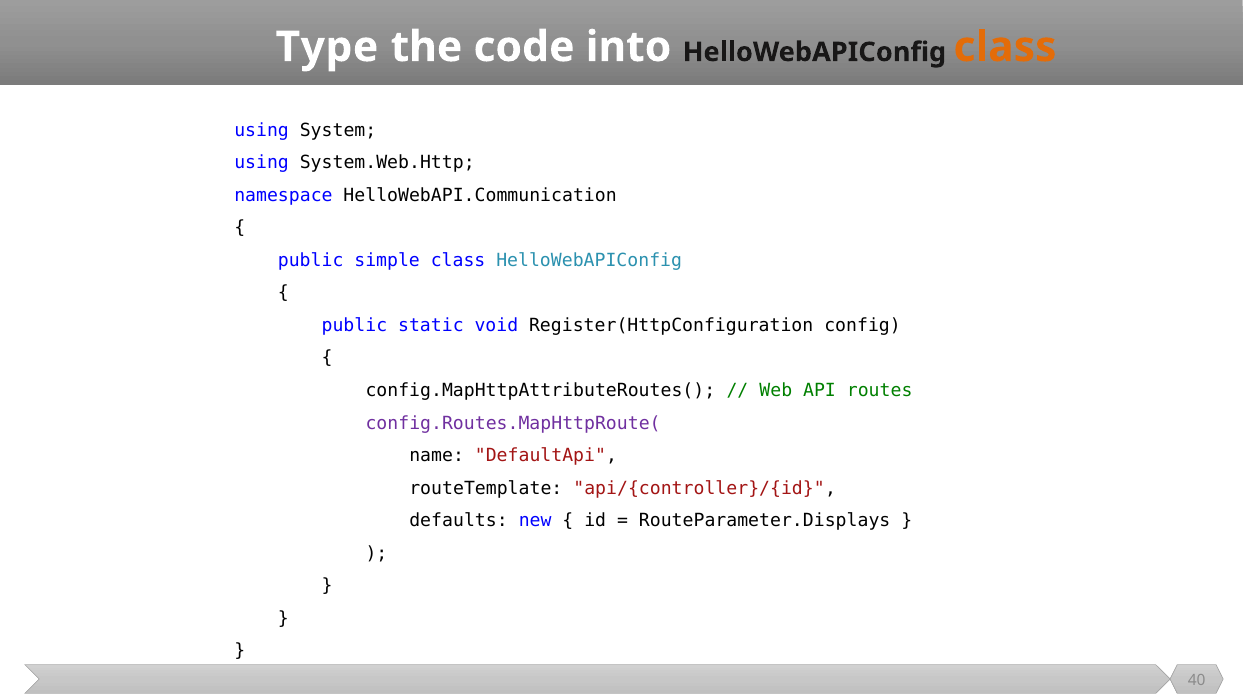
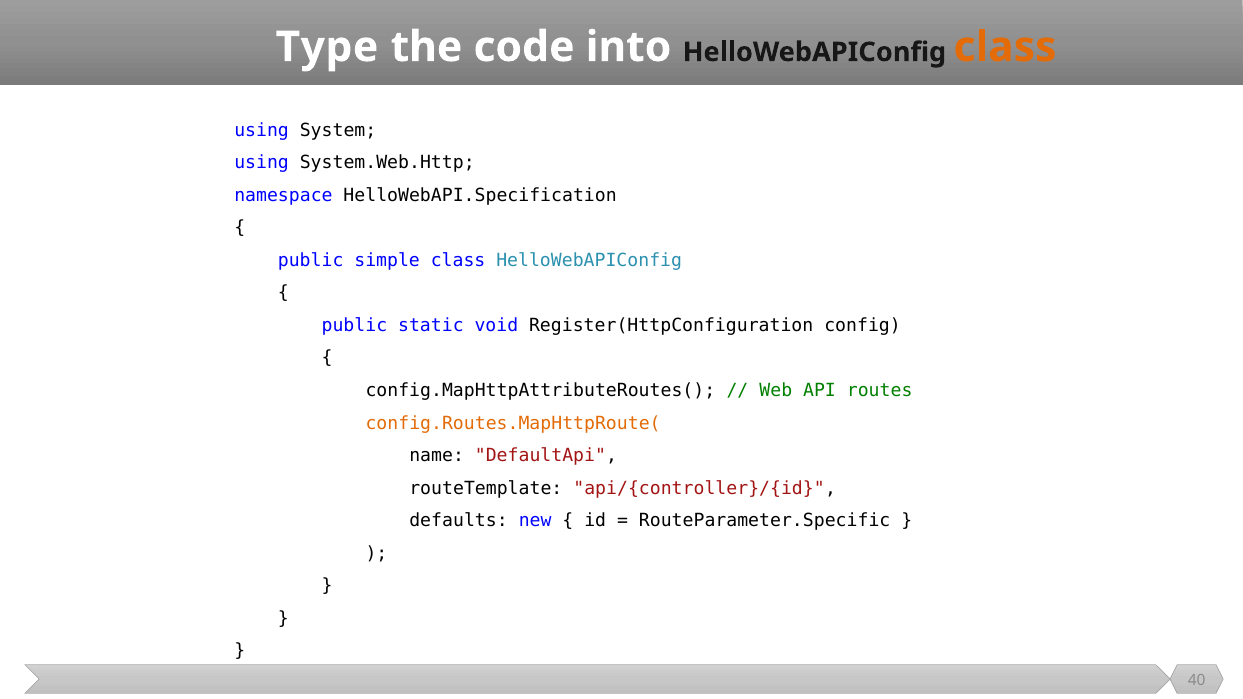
HelloWebAPI.Communication: HelloWebAPI.Communication -> HelloWebAPI.Specification
config.Routes.MapHttpRoute( colour: purple -> orange
RouteParameter.Displays: RouteParameter.Displays -> RouteParameter.Specific
